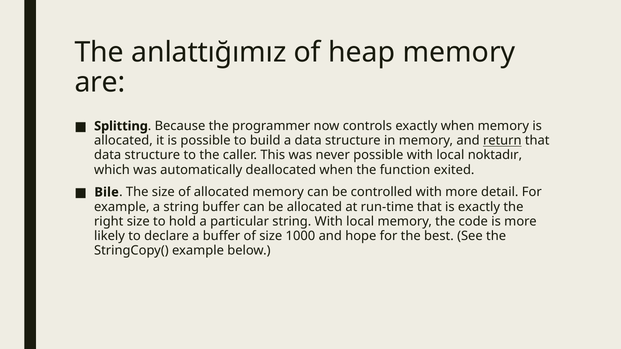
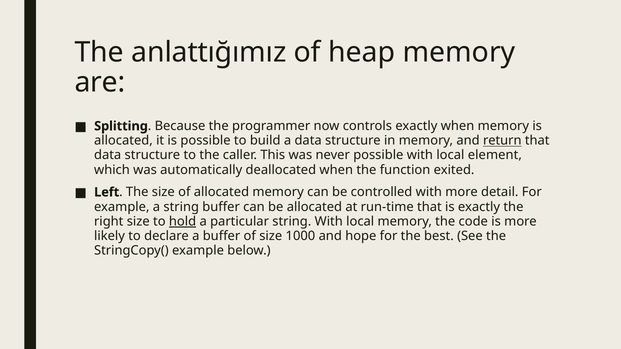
noktadır: noktadır -> element
Bile: Bile -> Left
hold underline: none -> present
